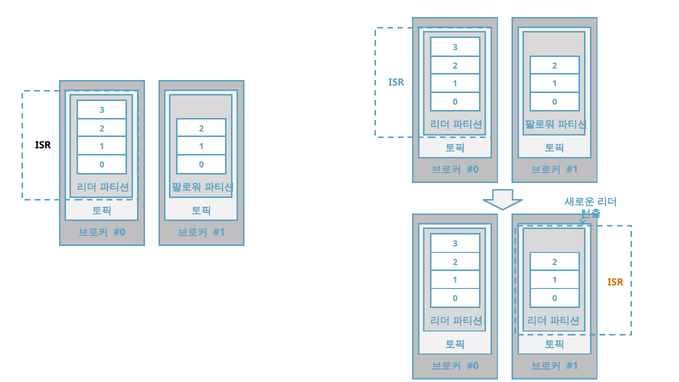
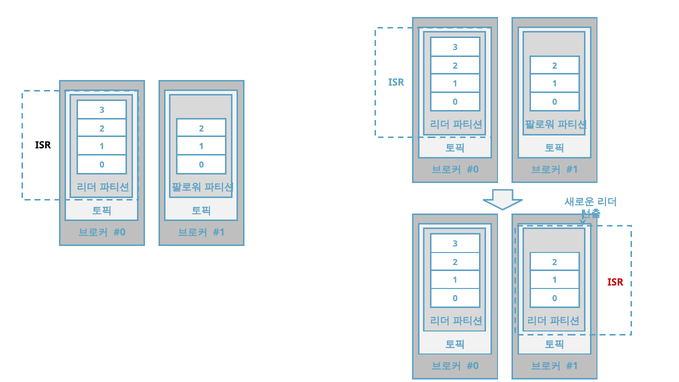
ISR at (615, 282) colour: orange -> red
